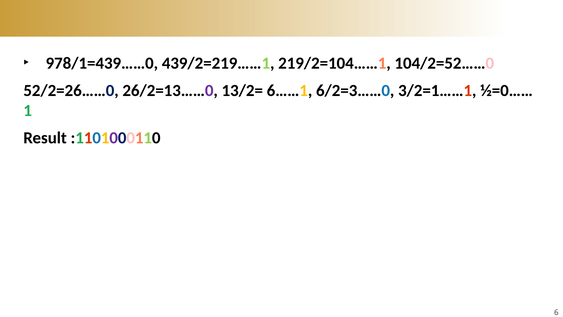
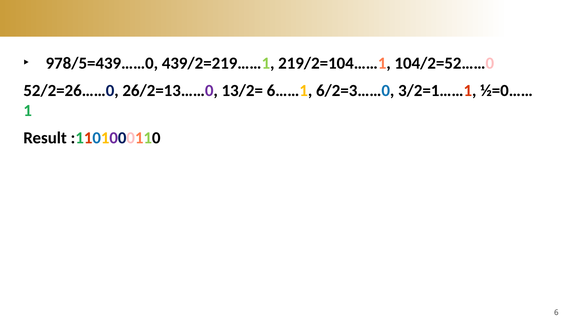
978/1=439……0: 978/1=439……0 -> 978/5=439……0
